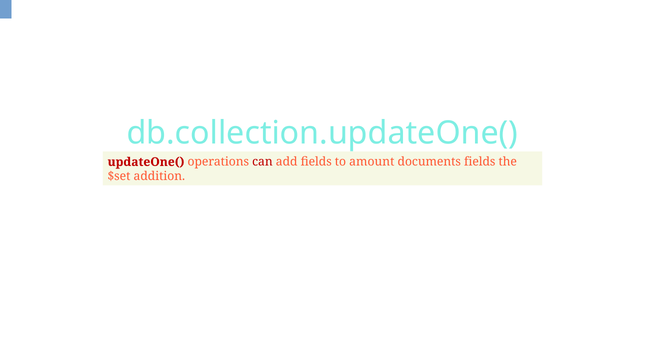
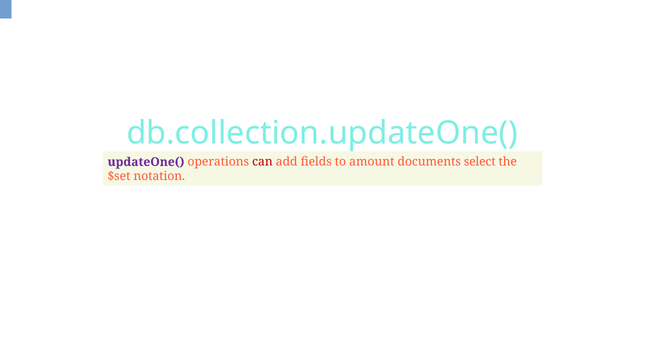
updateOne( colour: red -> purple
documents fields: fields -> select
addition: addition -> notation
